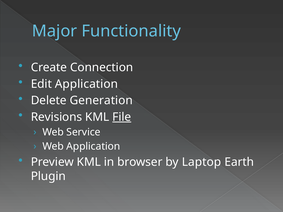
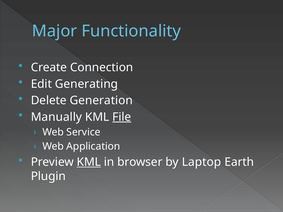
Edit Application: Application -> Generating
Revisions: Revisions -> Manually
KML at (89, 162) underline: none -> present
